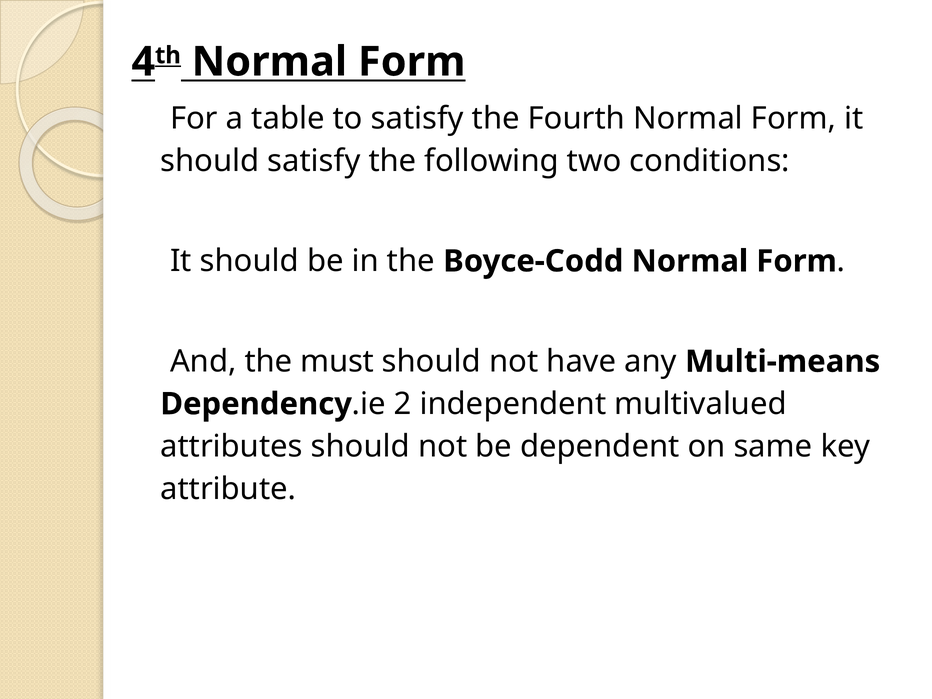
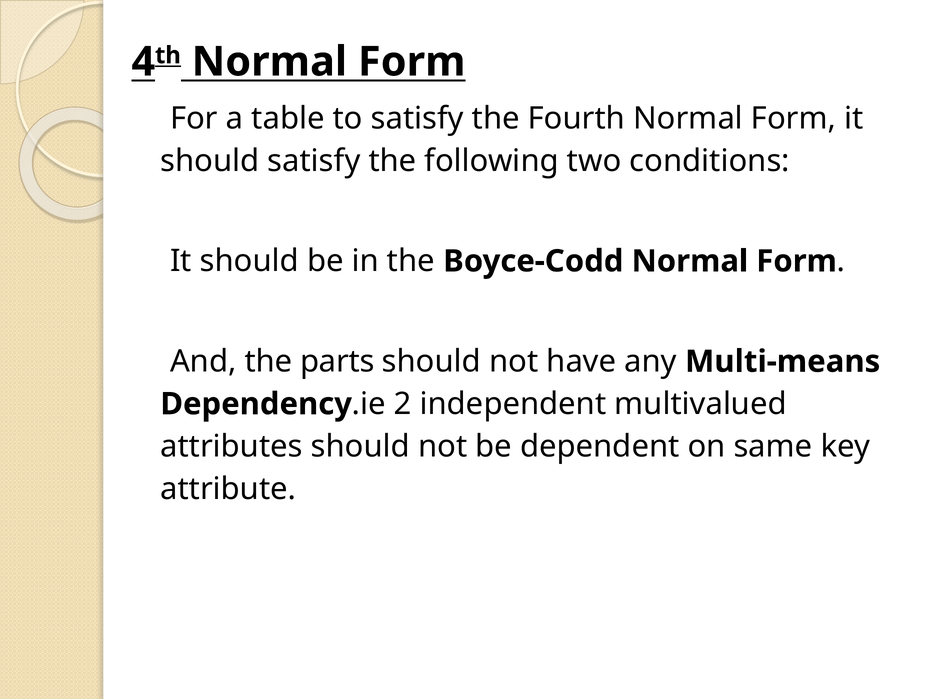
must: must -> parts
